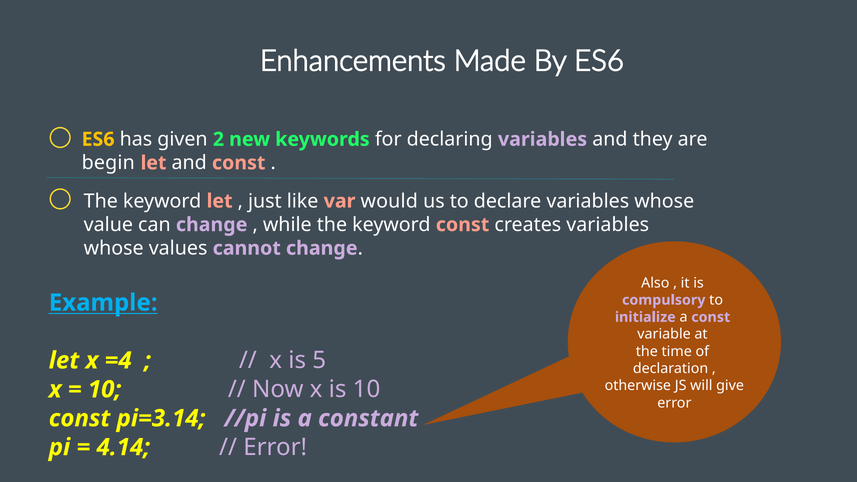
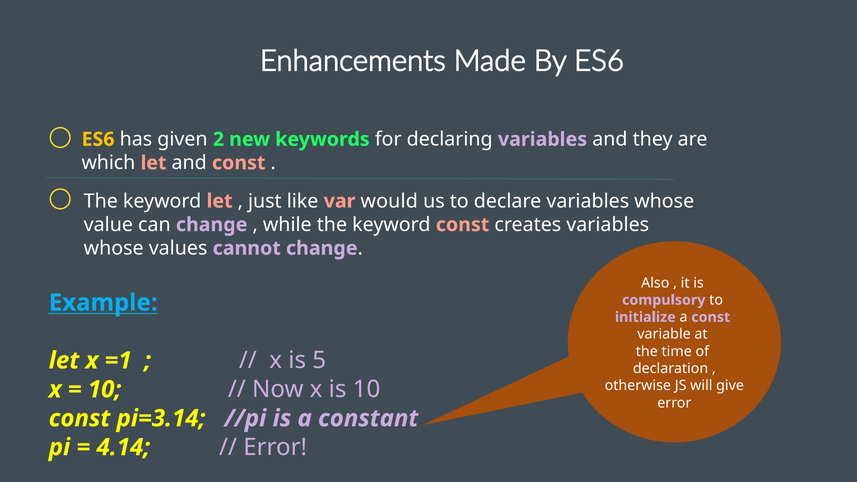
begin: begin -> which
=4: =4 -> =1
